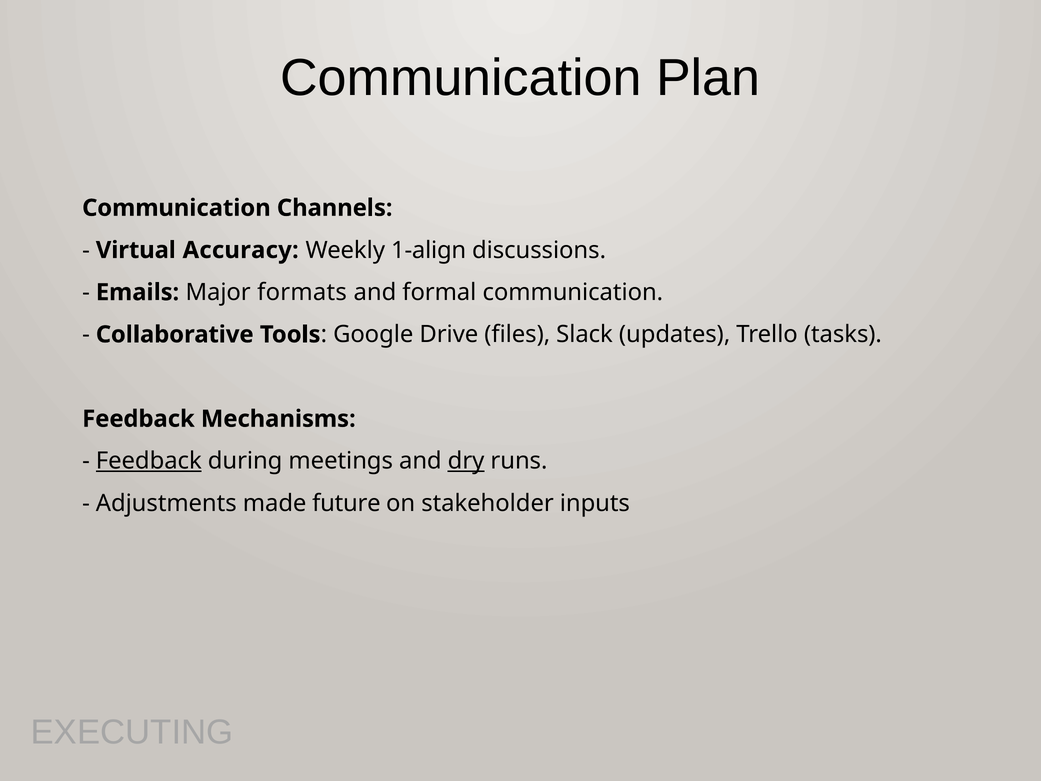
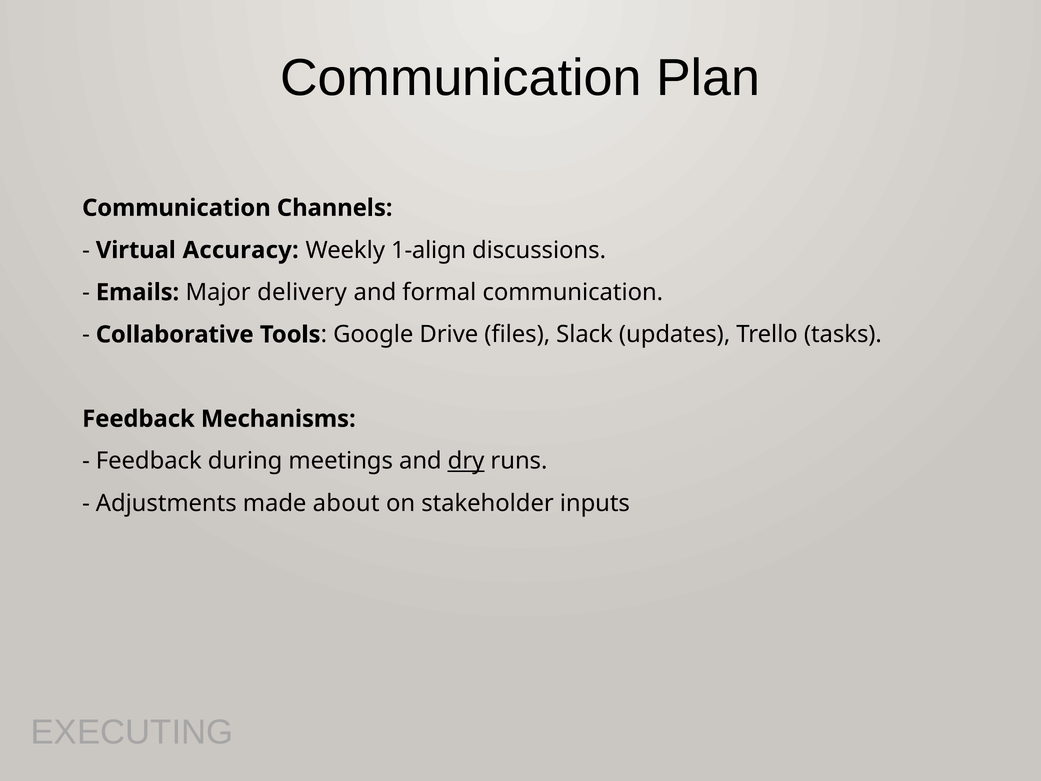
formats: formats -> delivery
Feedback at (149, 461) underline: present -> none
future: future -> about
